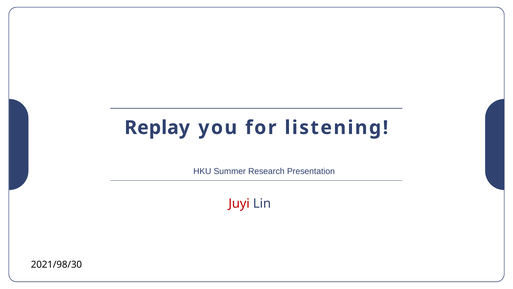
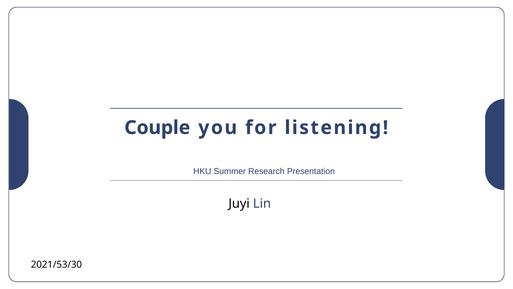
Replay: Replay -> Couple
Juyi colour: red -> black
2021/98/30: 2021/98/30 -> 2021/53/30
